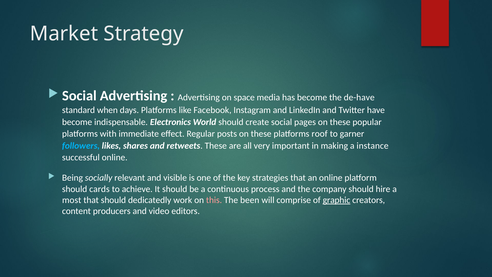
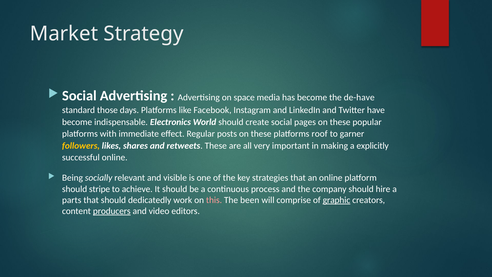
when: when -> those
followers colour: light blue -> yellow
instance: instance -> explicitly
cards: cards -> stripe
most: most -> parts
producers underline: none -> present
